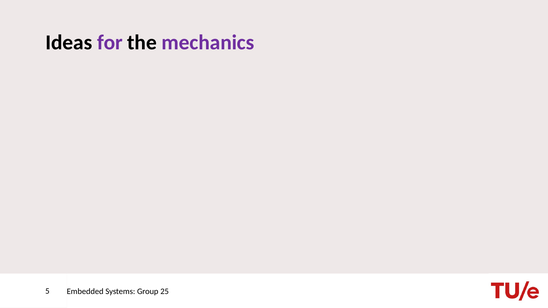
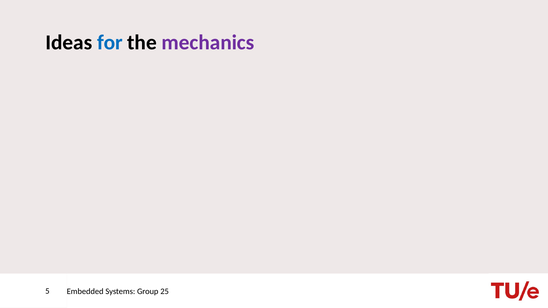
for colour: purple -> blue
